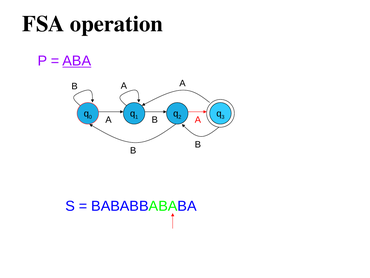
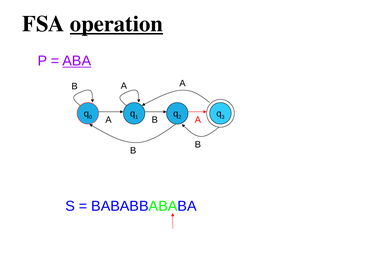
operation underline: none -> present
